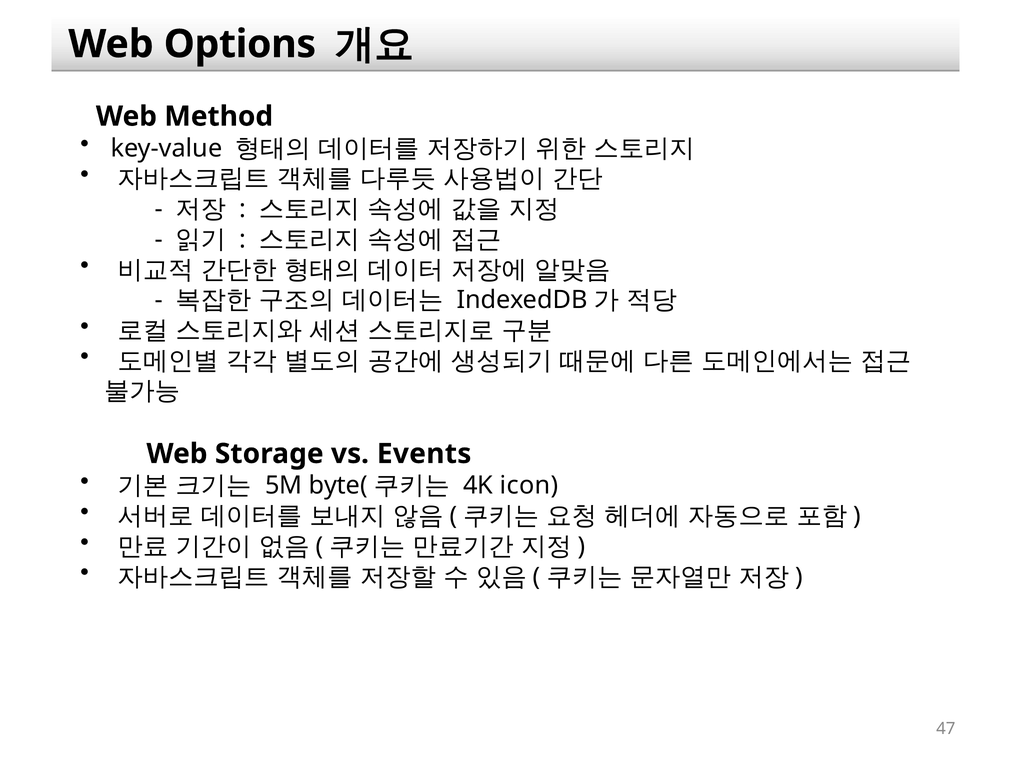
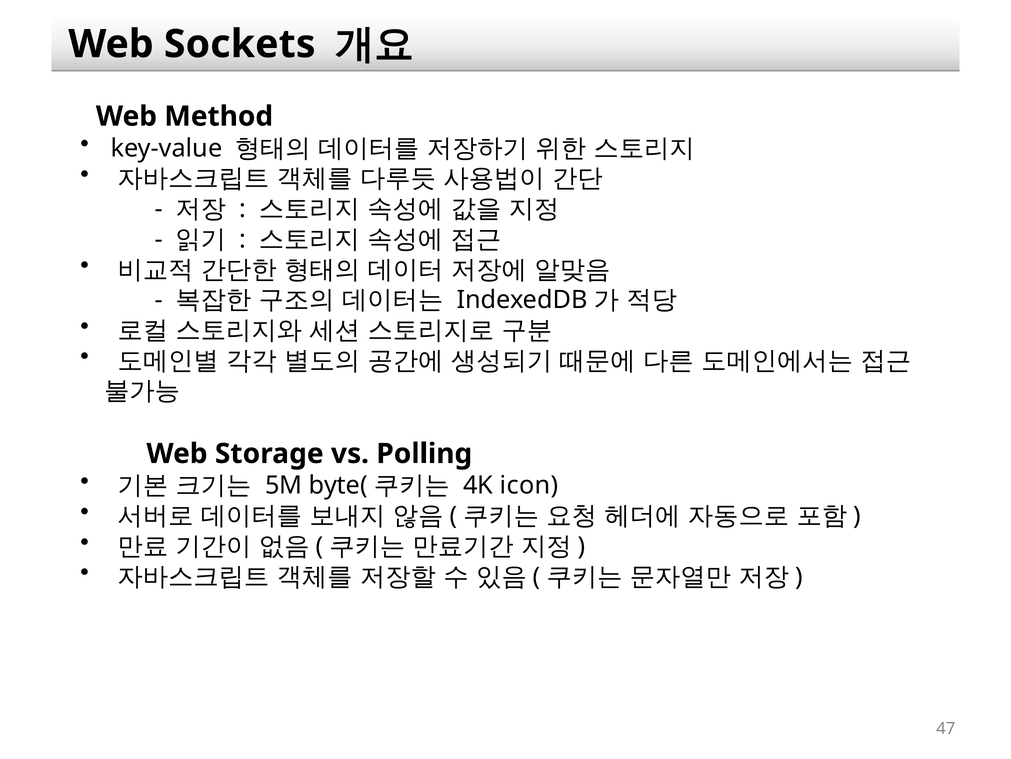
Options: Options -> Sockets
Events: Events -> Polling
